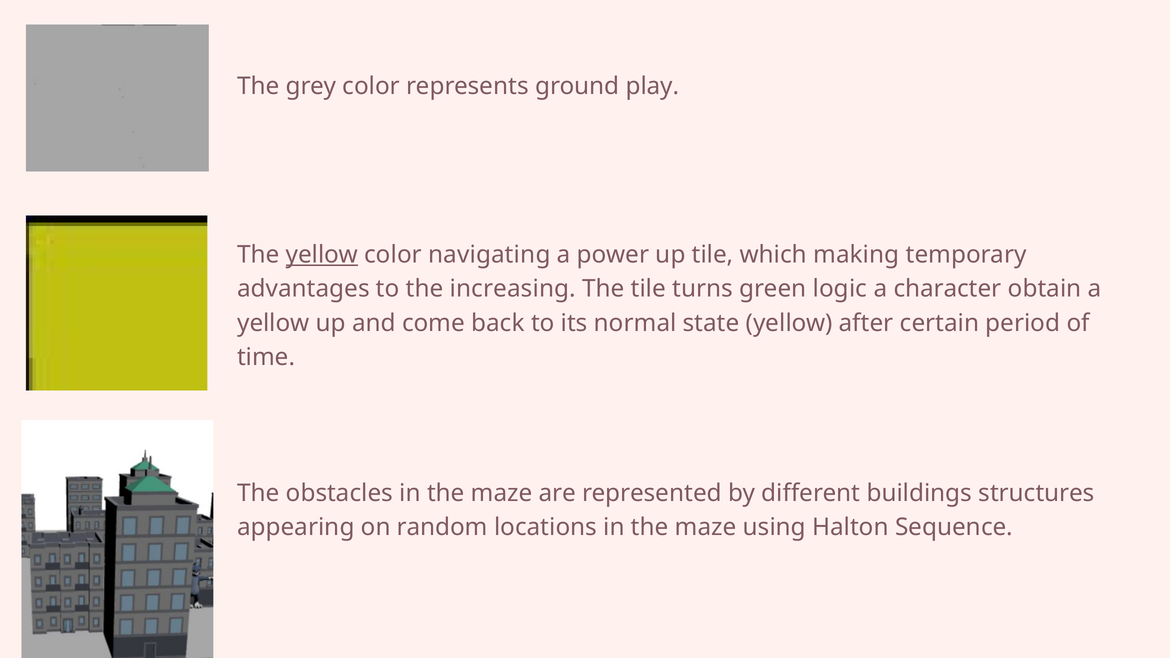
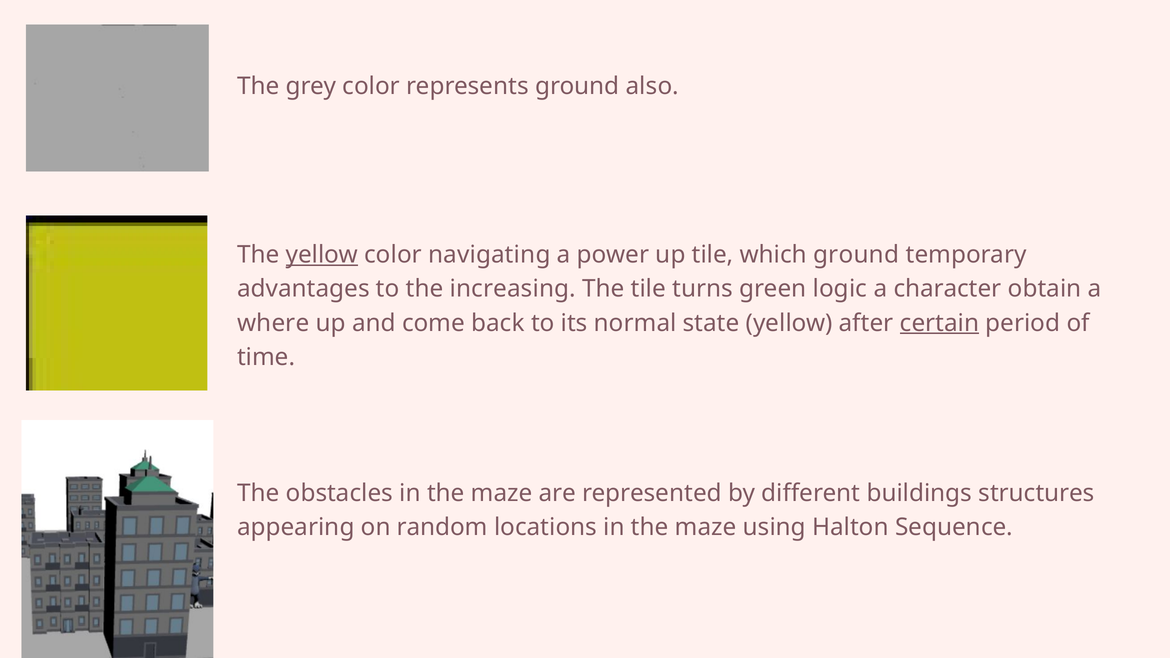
play: play -> also
which making: making -> ground
yellow at (273, 323): yellow -> where
certain underline: none -> present
